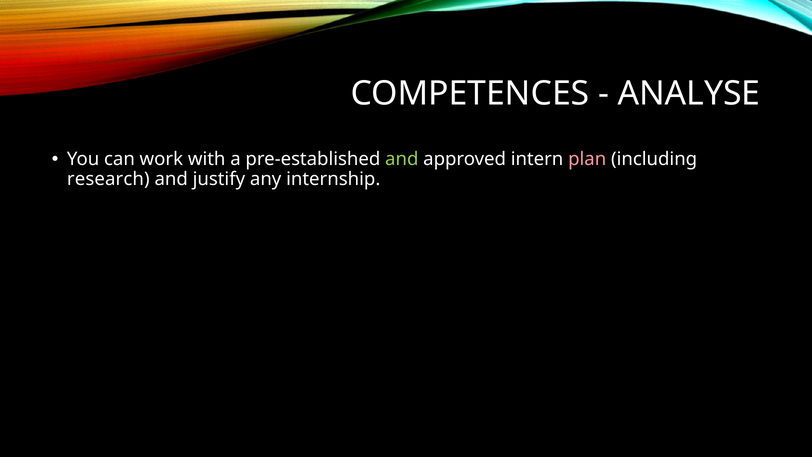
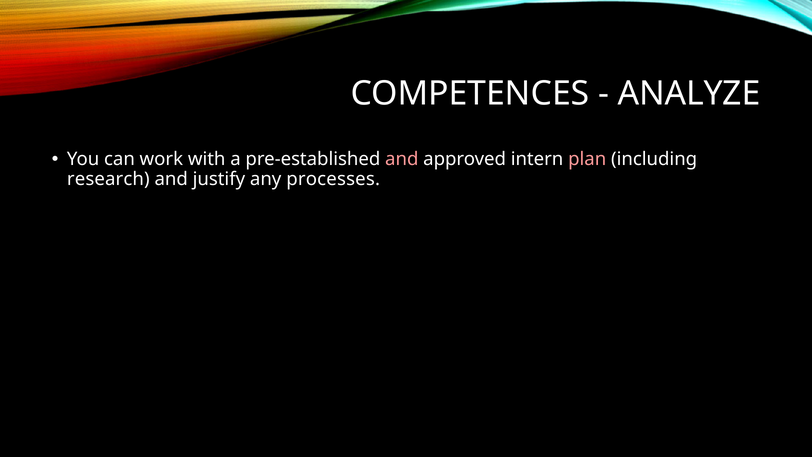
ANALYSE: ANALYSE -> ANALYZE
and at (402, 159) colour: light green -> pink
internship: internship -> processes
